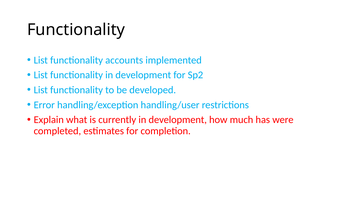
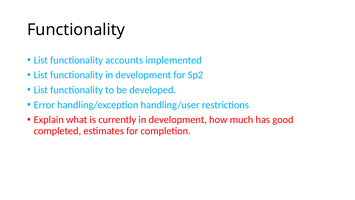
were: were -> good
